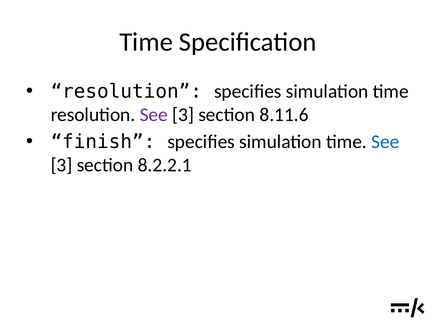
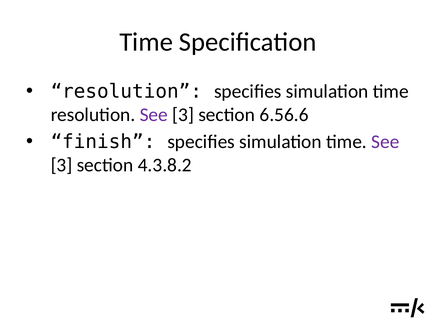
8.11.6: 8.11.6 -> 6.56.6
See at (385, 142) colour: blue -> purple
8.2.2.1: 8.2.2.1 -> 4.3.8.2
